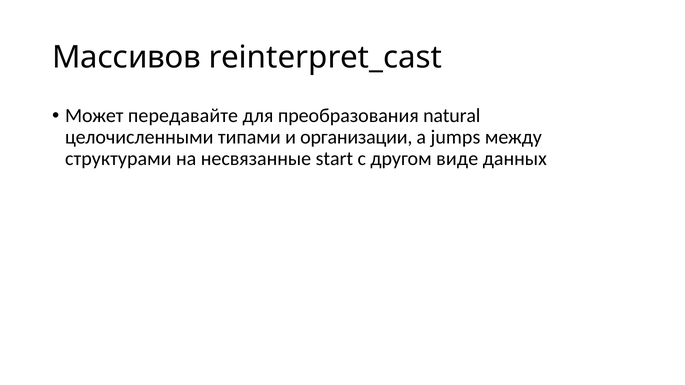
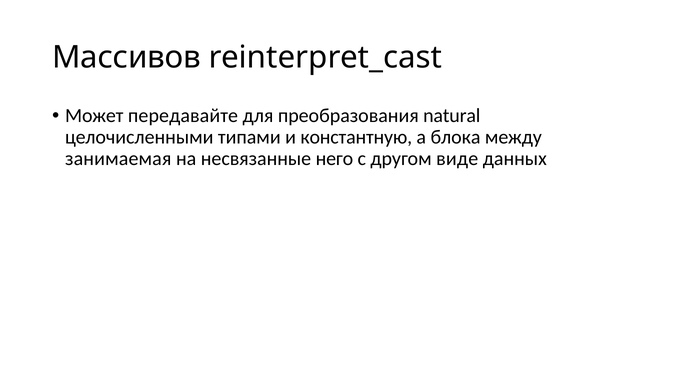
организации: организации -> константную
jumps: jumps -> блока
структурами: структурами -> занимаемая
start: start -> него
